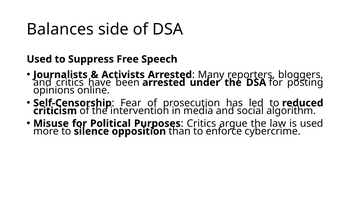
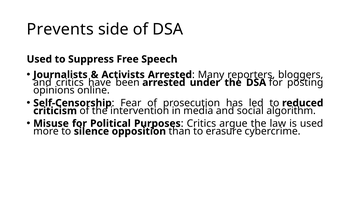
Balances: Balances -> Prevents
enforce: enforce -> erasure
